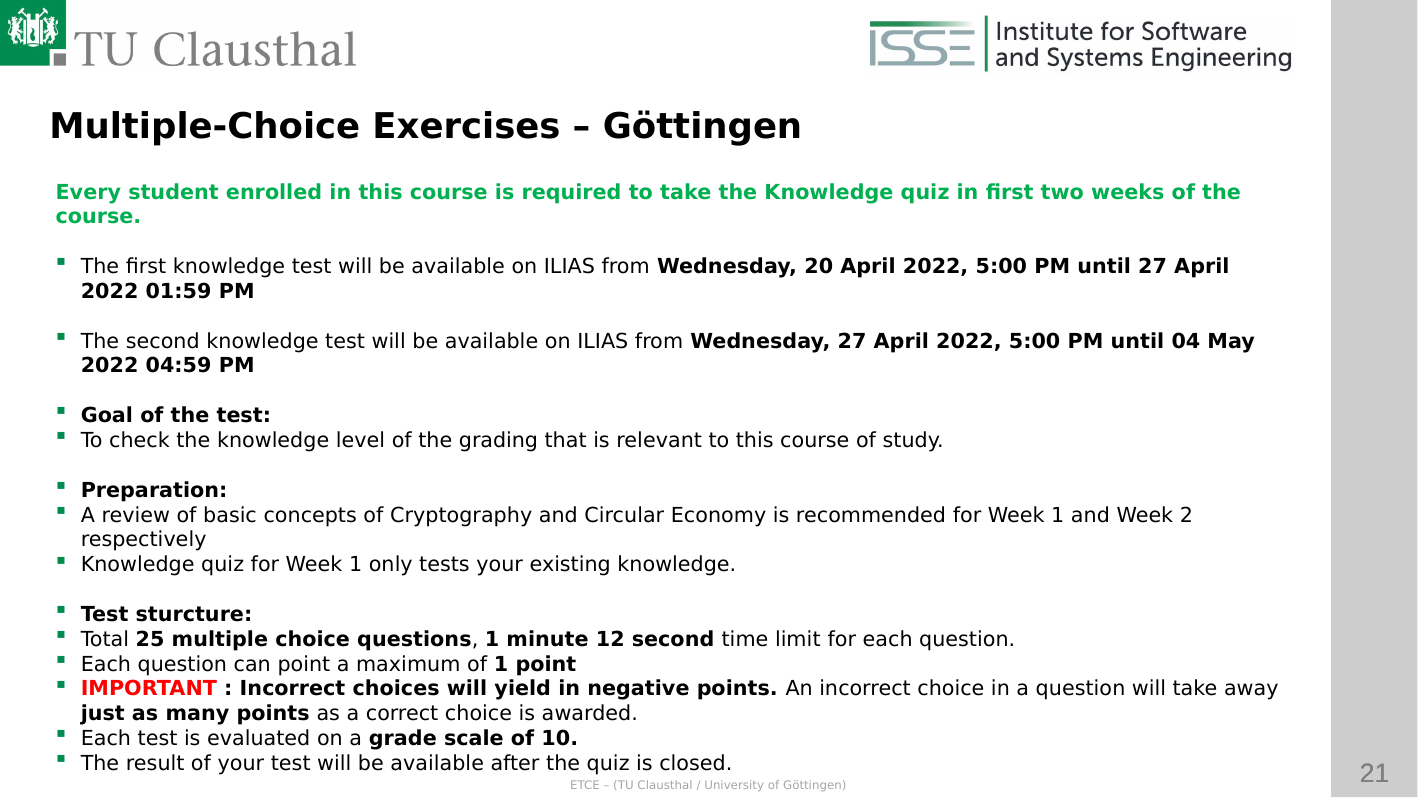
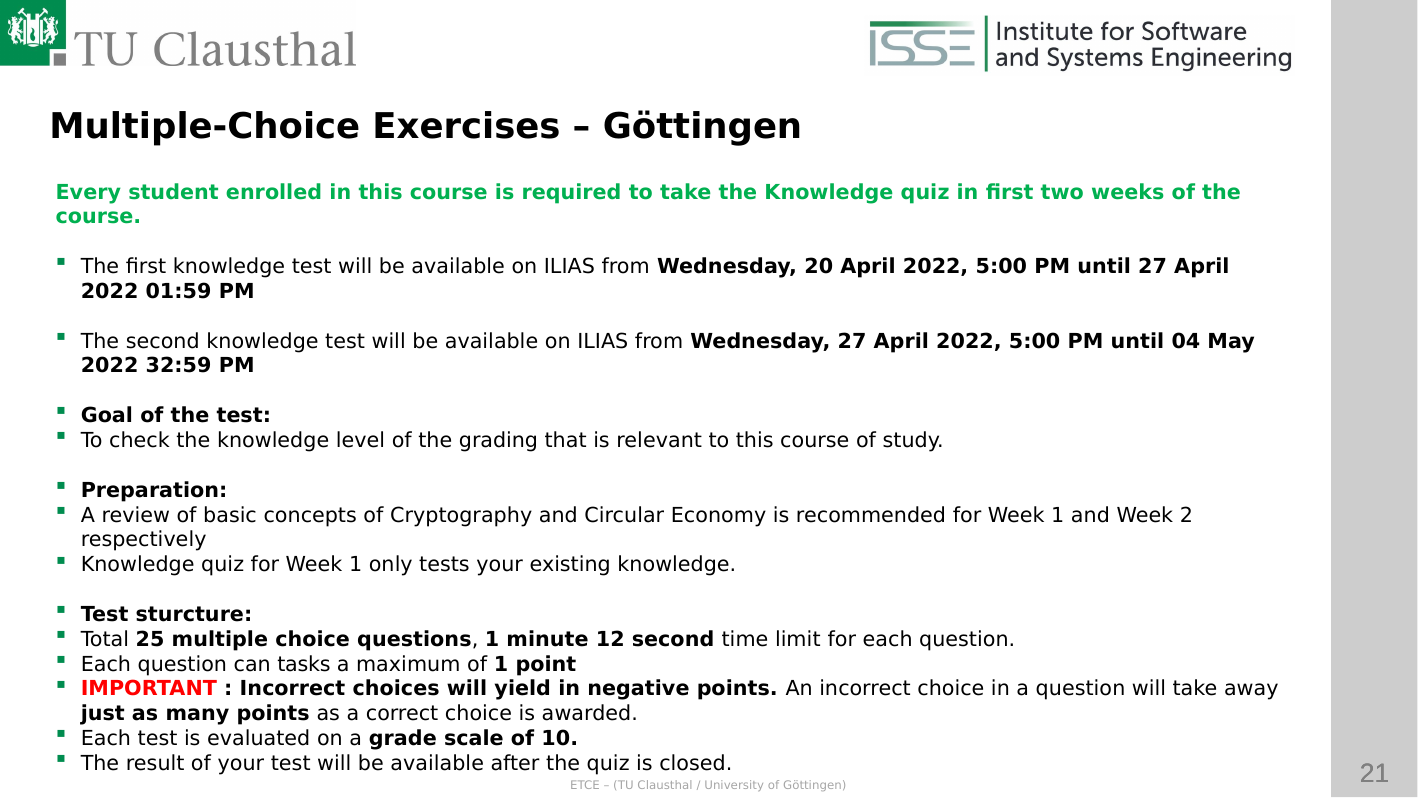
04:59: 04:59 -> 32:59
can point: point -> tasks
